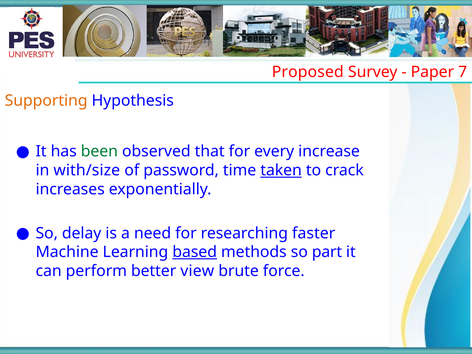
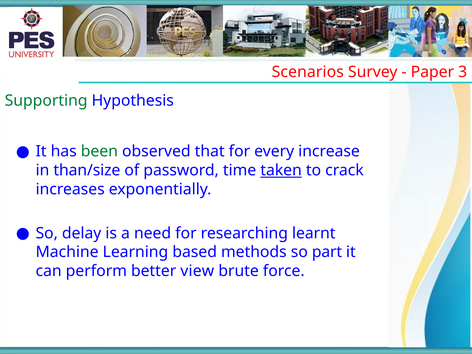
Proposed: Proposed -> Scenarios
7: 7 -> 3
Supporting colour: orange -> green
with/size: with/size -> than/size
faster: faster -> learnt
based underline: present -> none
